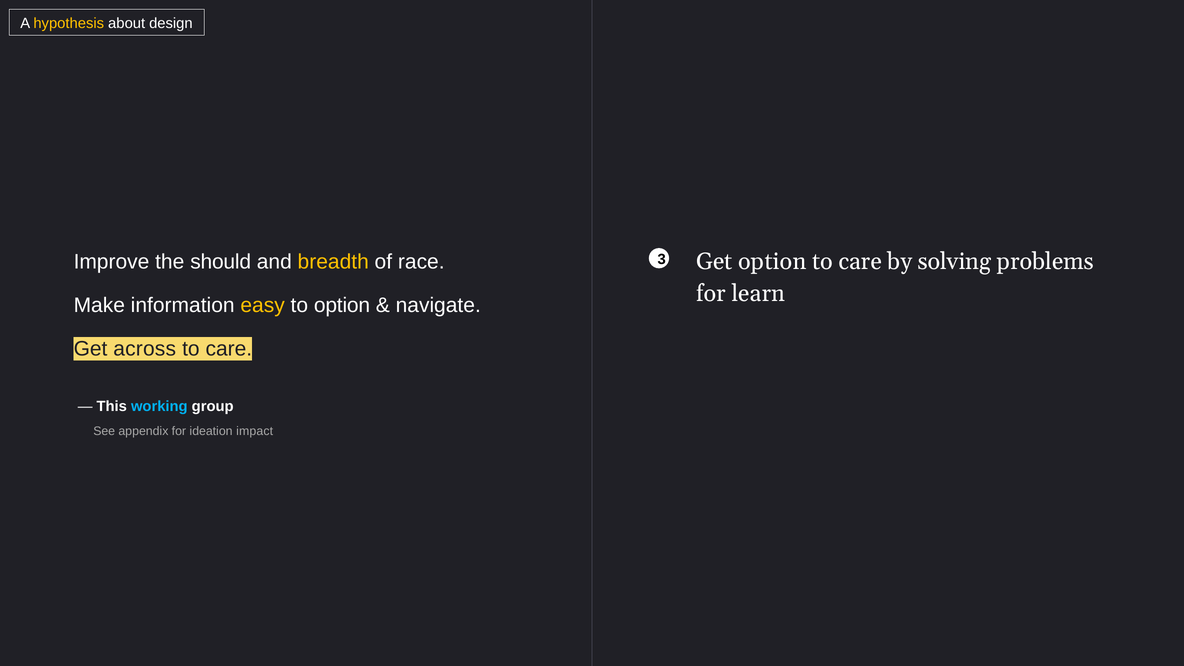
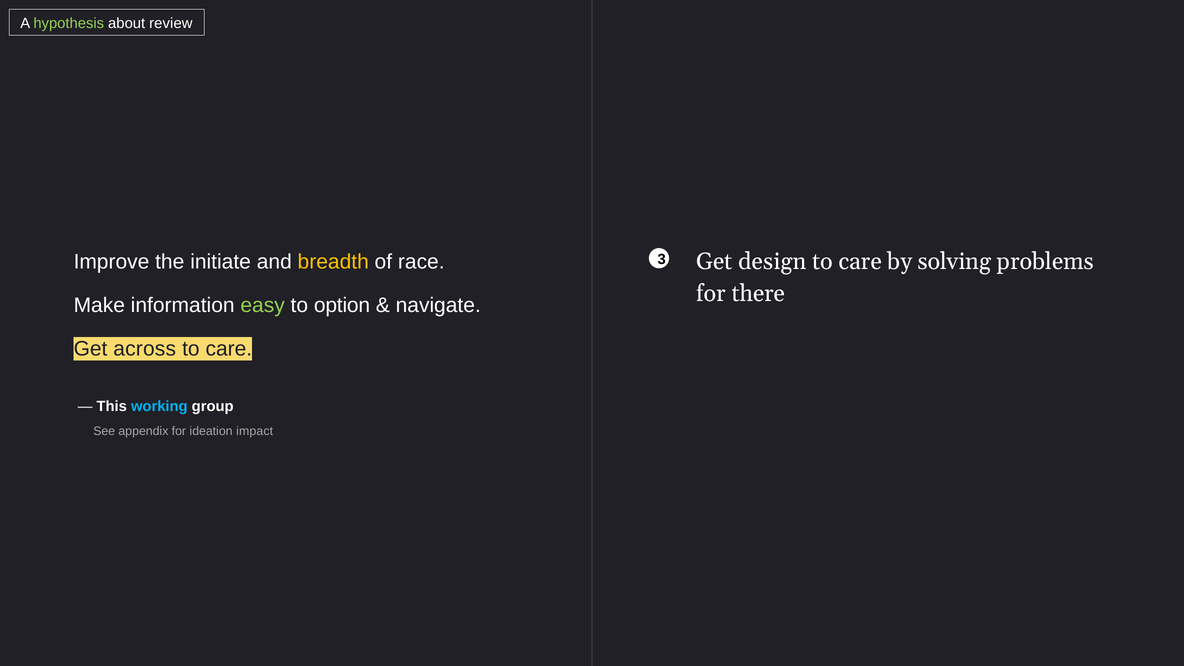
hypothesis colour: yellow -> light green
design: design -> review
should: should -> initiate
Get option: option -> design
learn: learn -> there
easy colour: yellow -> light green
